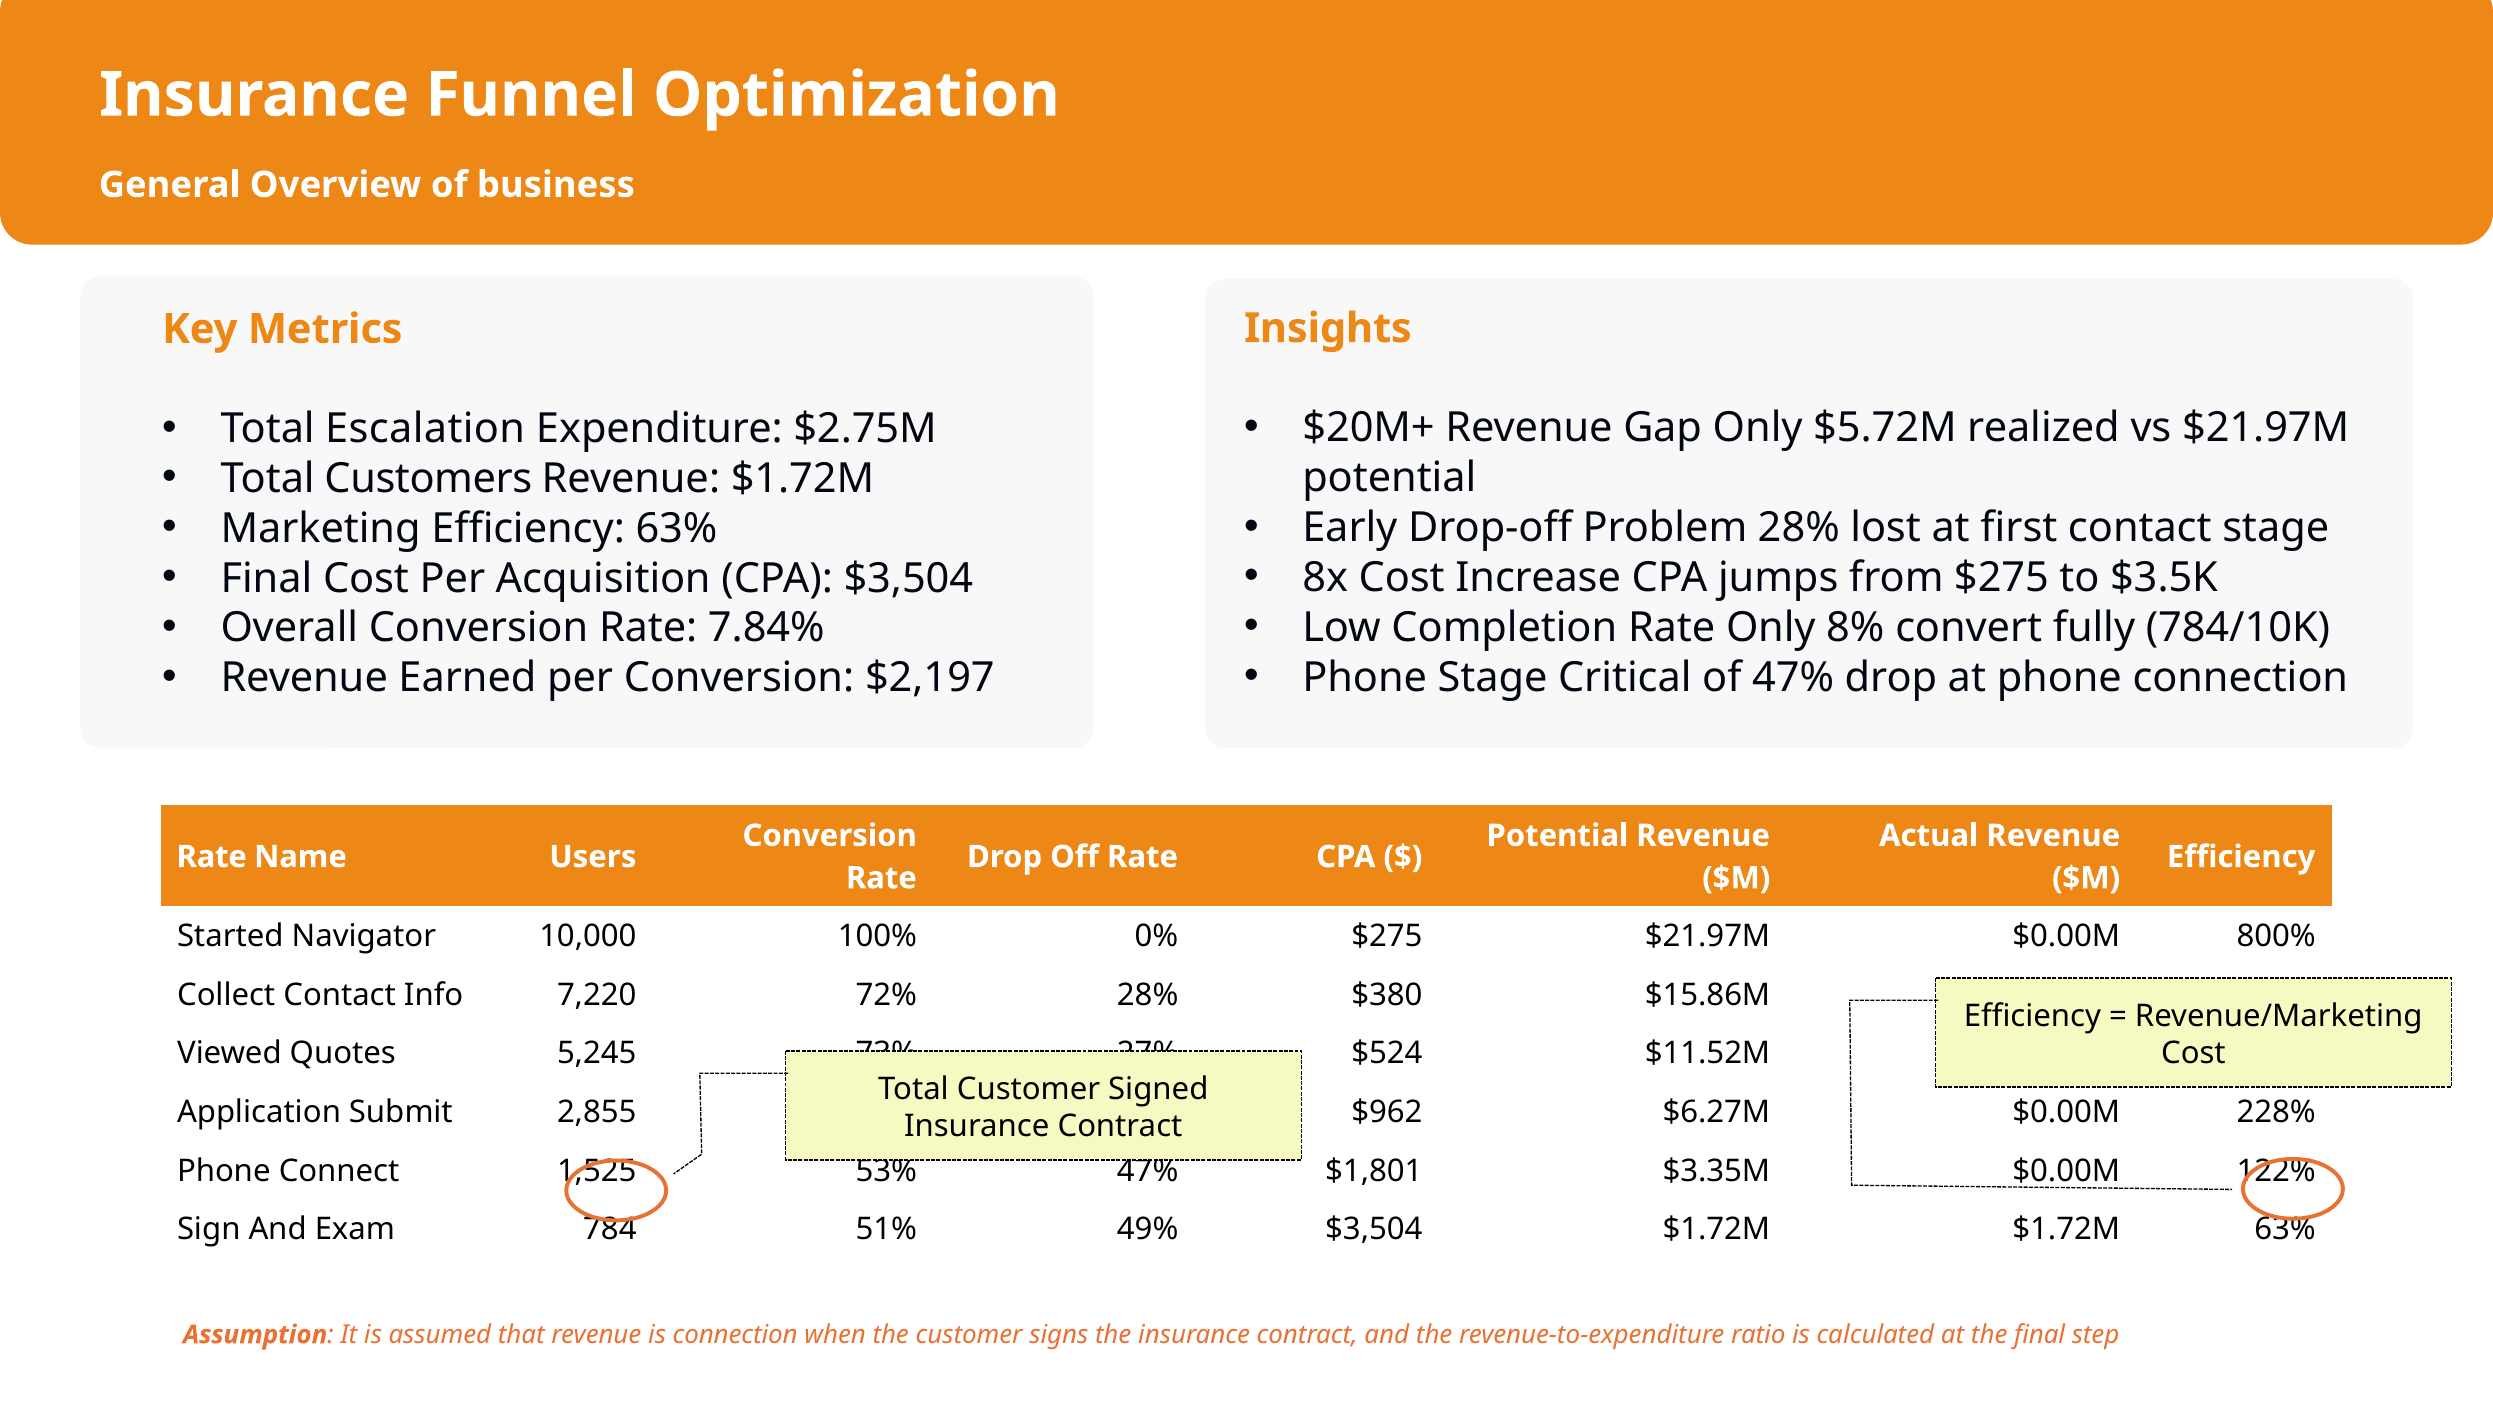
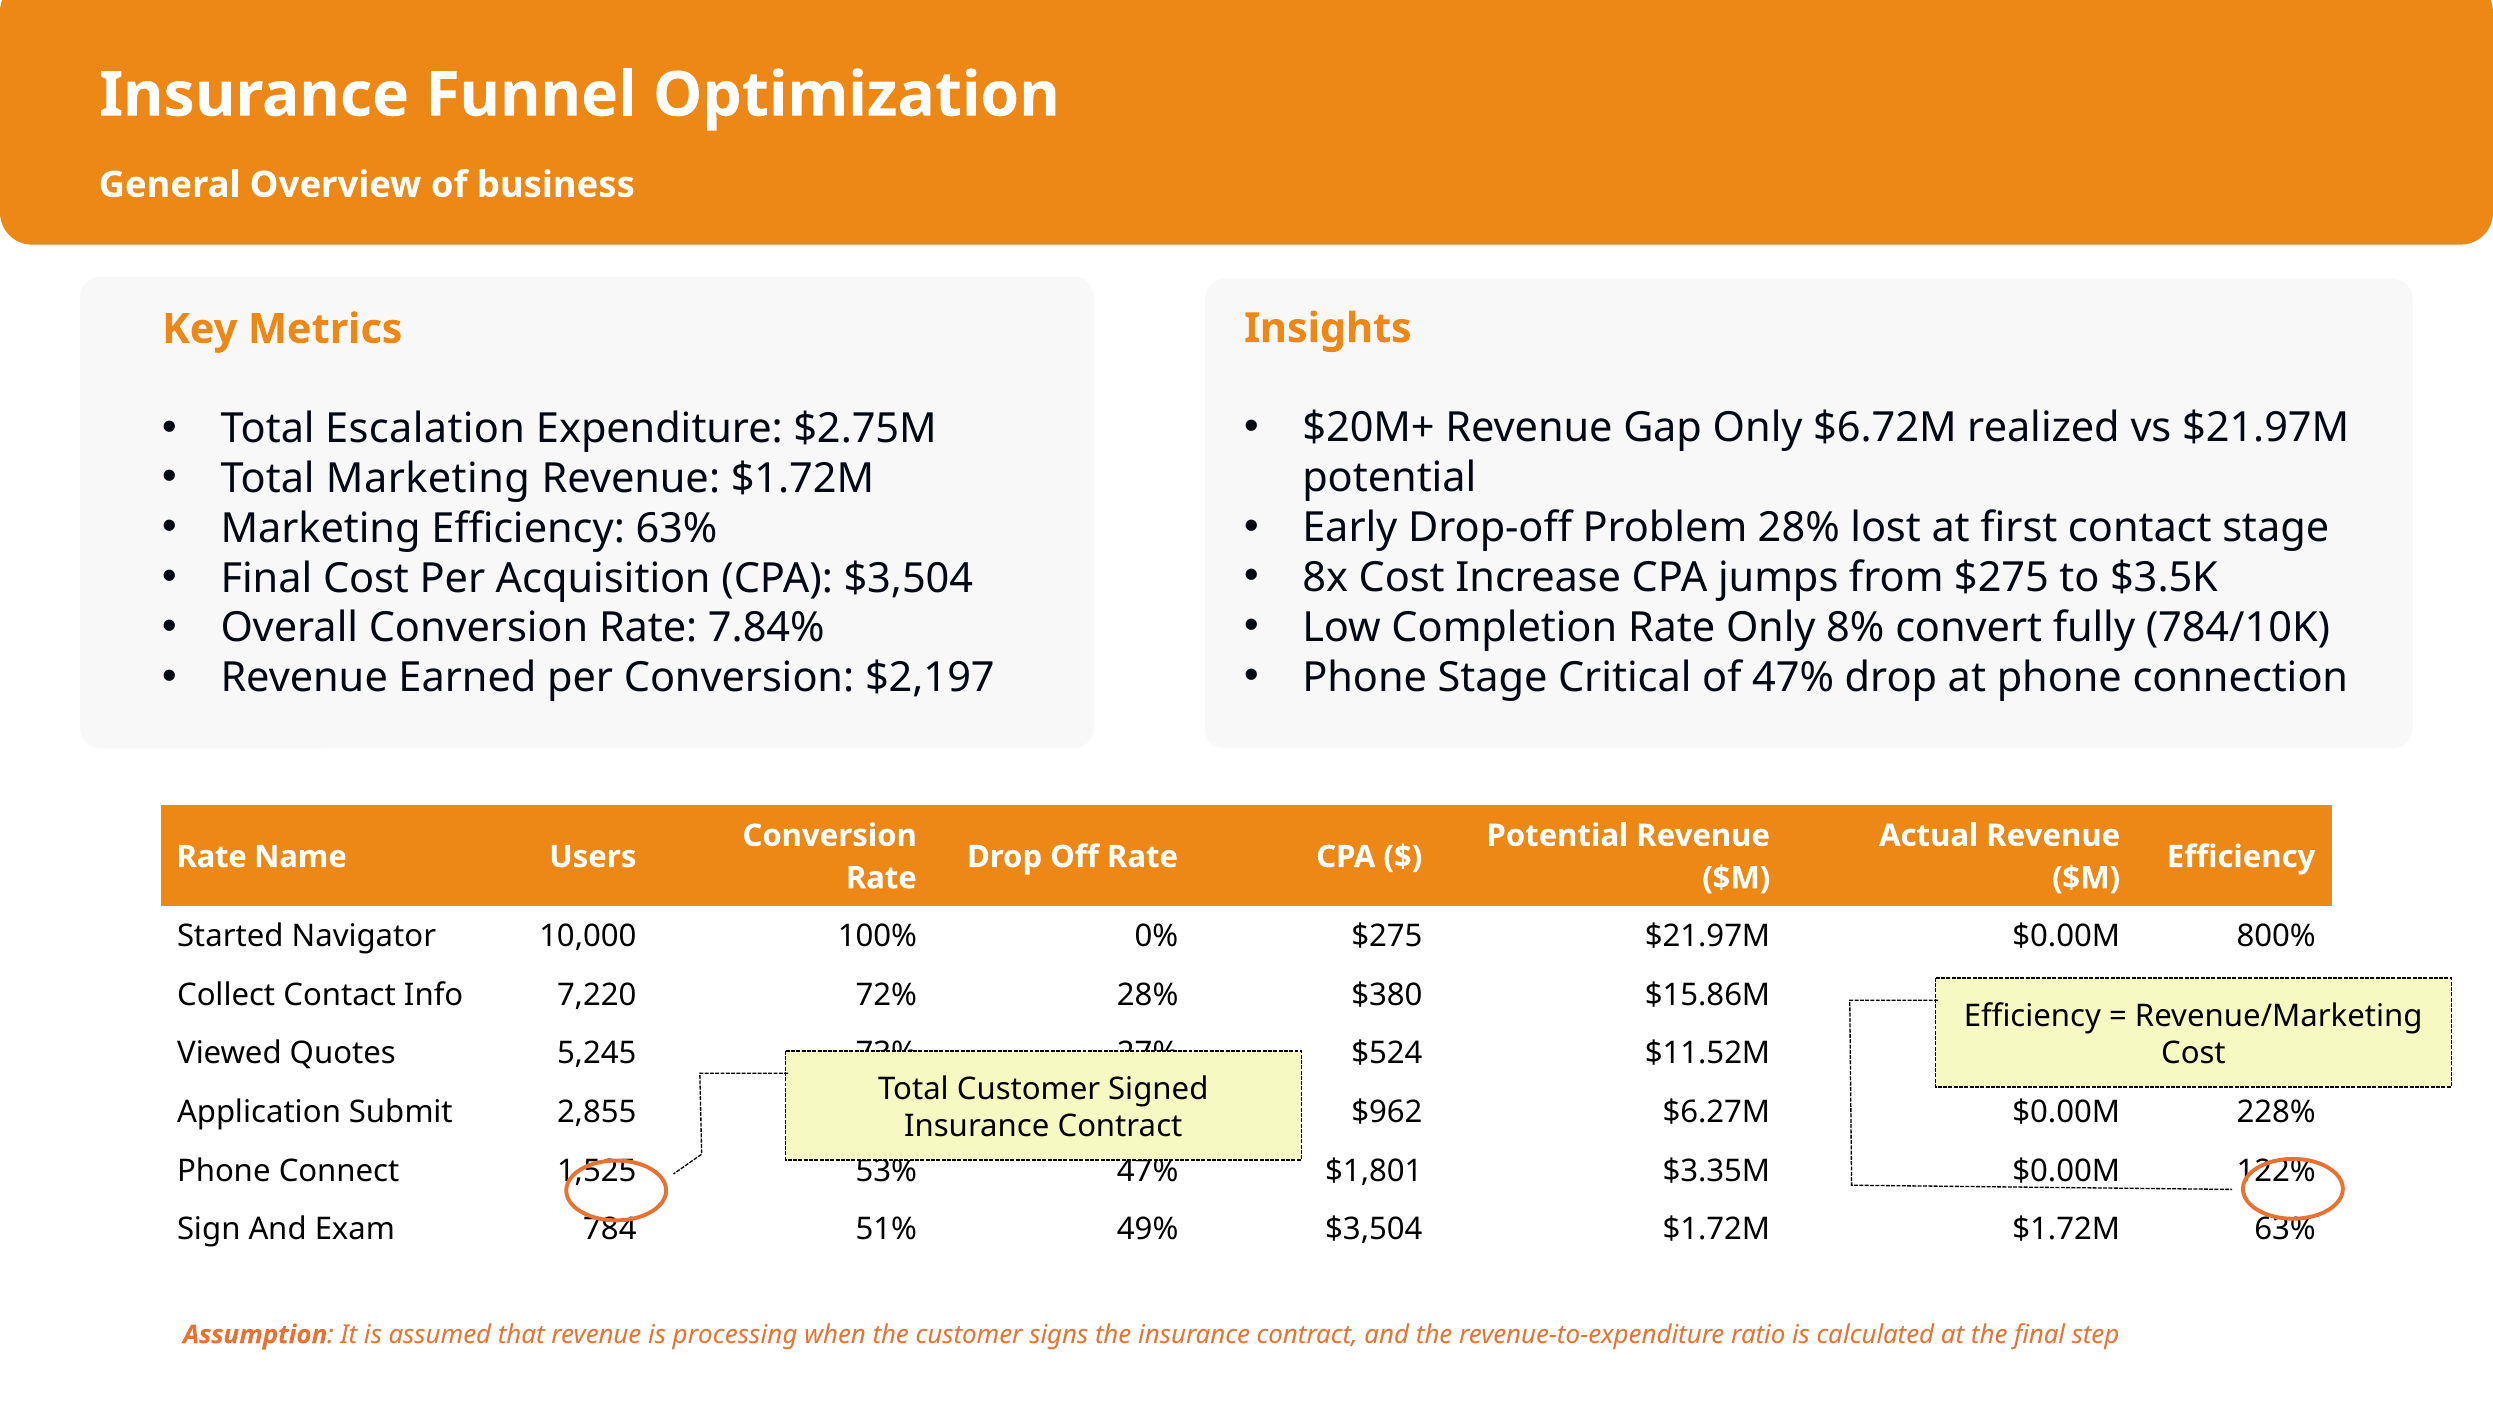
$5.72M: $5.72M -> $6.72M
Total Customers: Customers -> Marketing
is connection: connection -> processing
